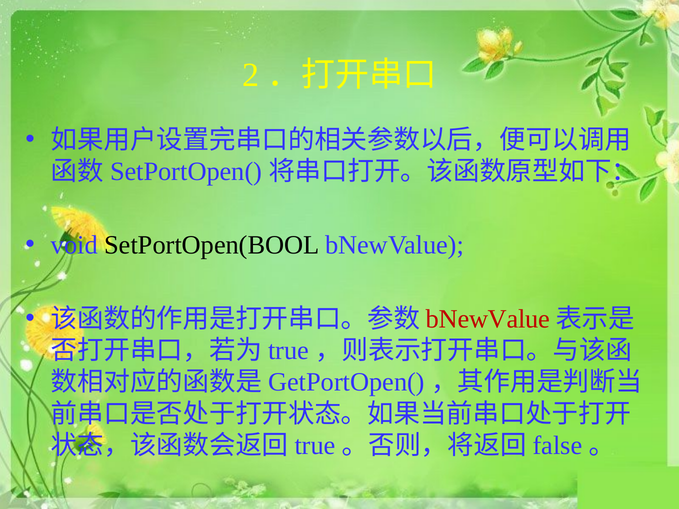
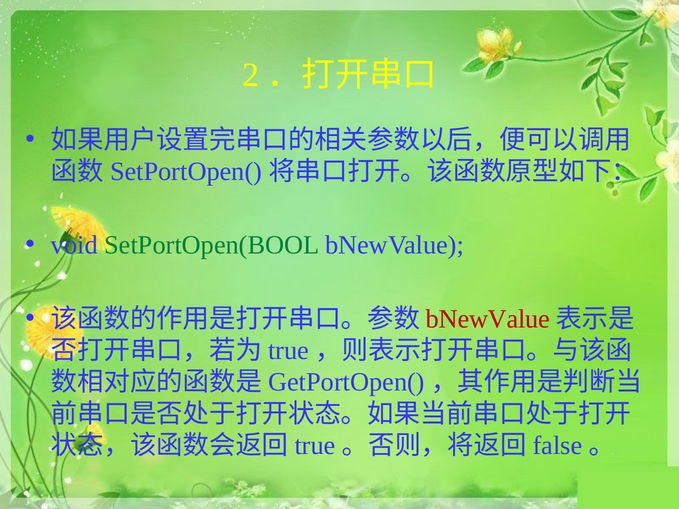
SetPortOpen(BOOL colour: black -> green
